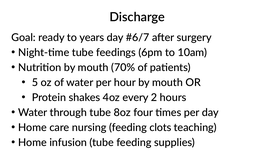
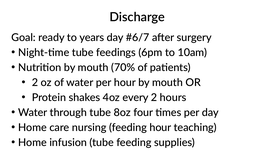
5 at (35, 82): 5 -> 2
feeding clots: clots -> hour
